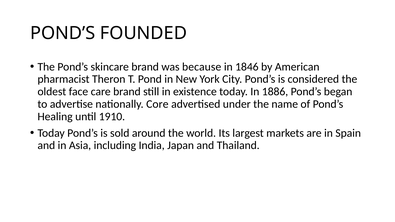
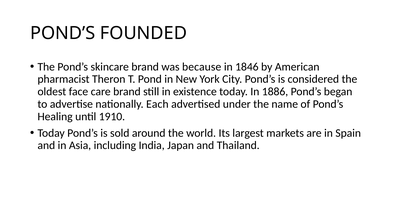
Core: Core -> Each
